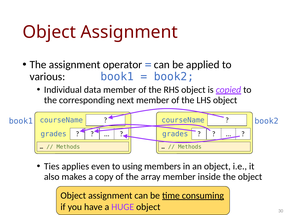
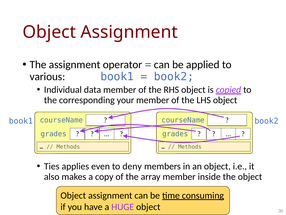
next: next -> your
using: using -> deny
